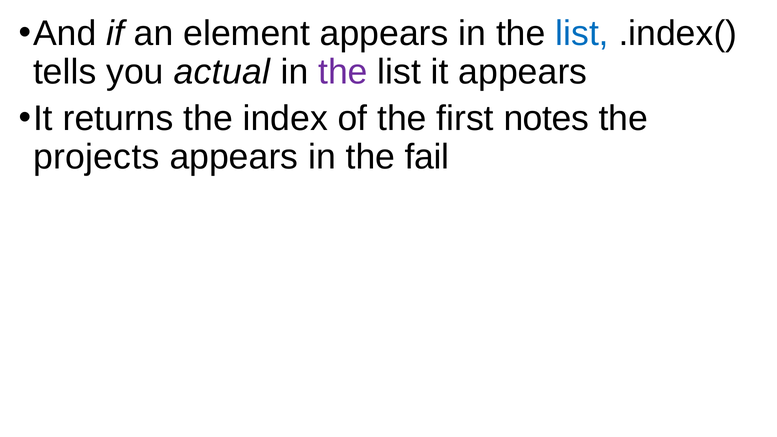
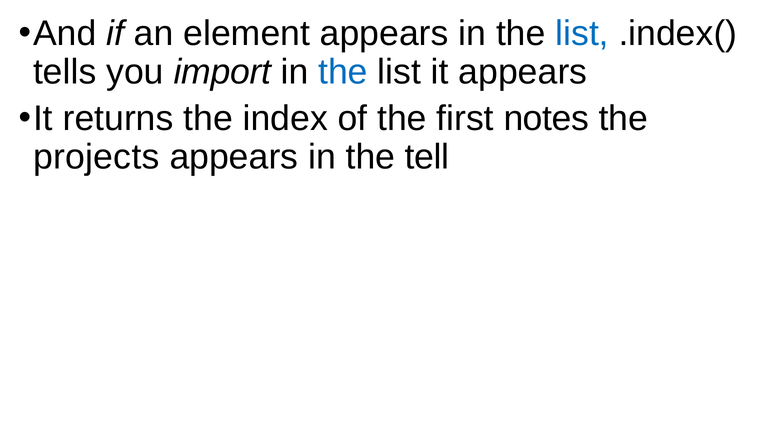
actual: actual -> import
the at (343, 72) colour: purple -> blue
fail: fail -> tell
